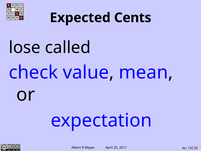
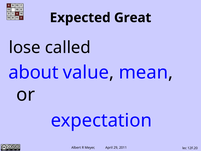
Cents: Cents -> Great
check: check -> about
